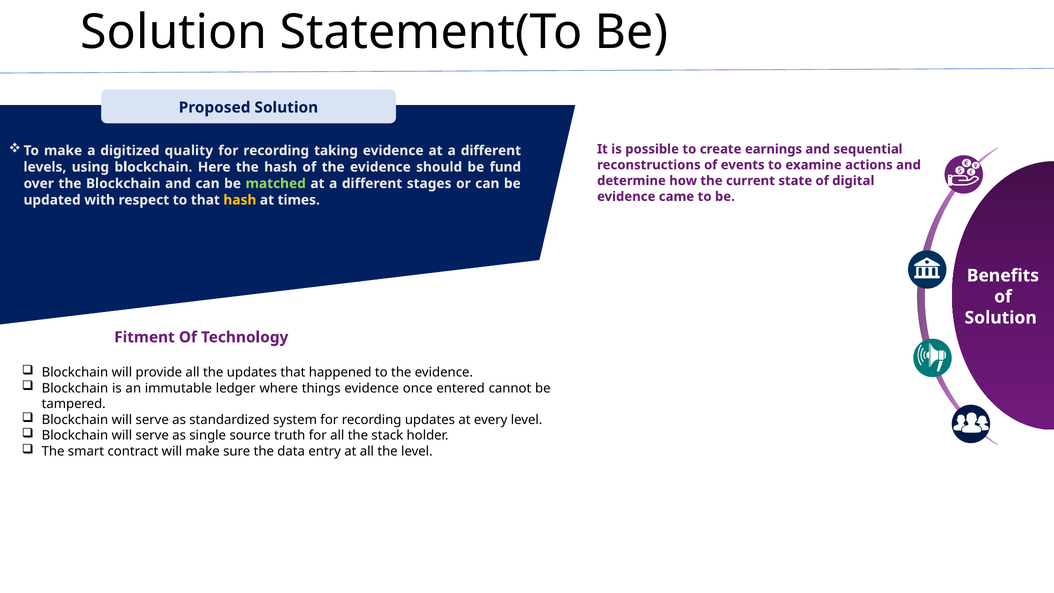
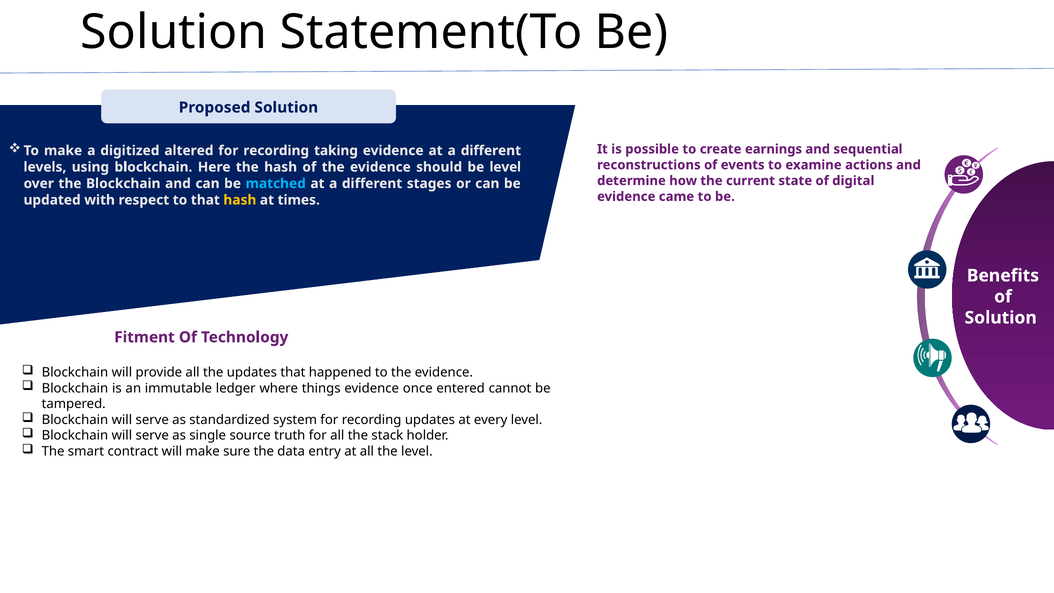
quality: quality -> altered
be fund: fund -> level
matched colour: light green -> light blue
